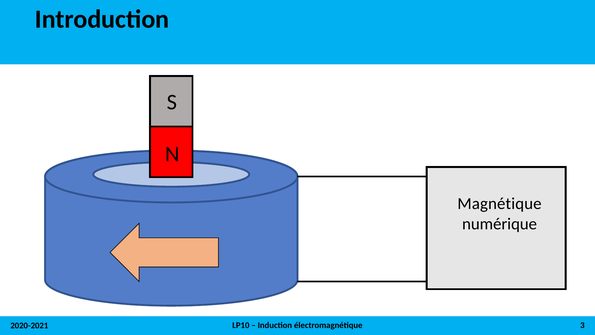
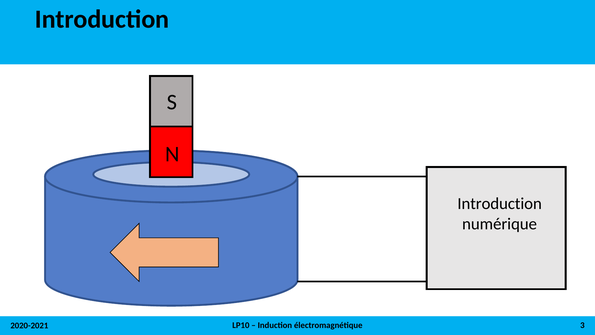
Magnétique at (499, 204): Magnétique -> Introduction
